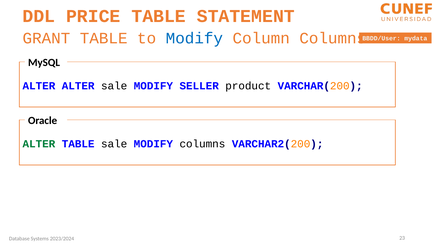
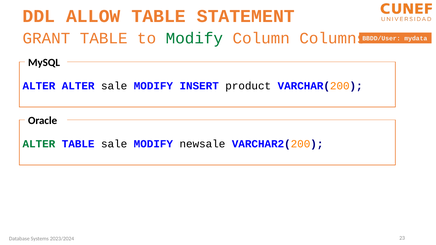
PRICE: PRICE -> ALLOW
Modify at (194, 38) colour: blue -> green
SELLER: SELLER -> INSERT
MODIFY columns: columns -> newsale
